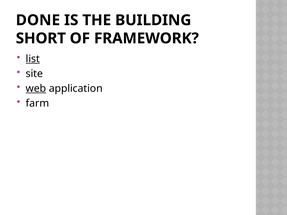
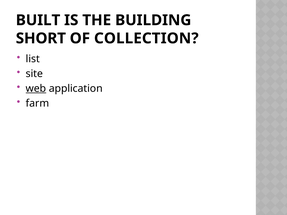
DONE: DONE -> BUILT
FRAMEWORK: FRAMEWORK -> COLLECTION
list underline: present -> none
